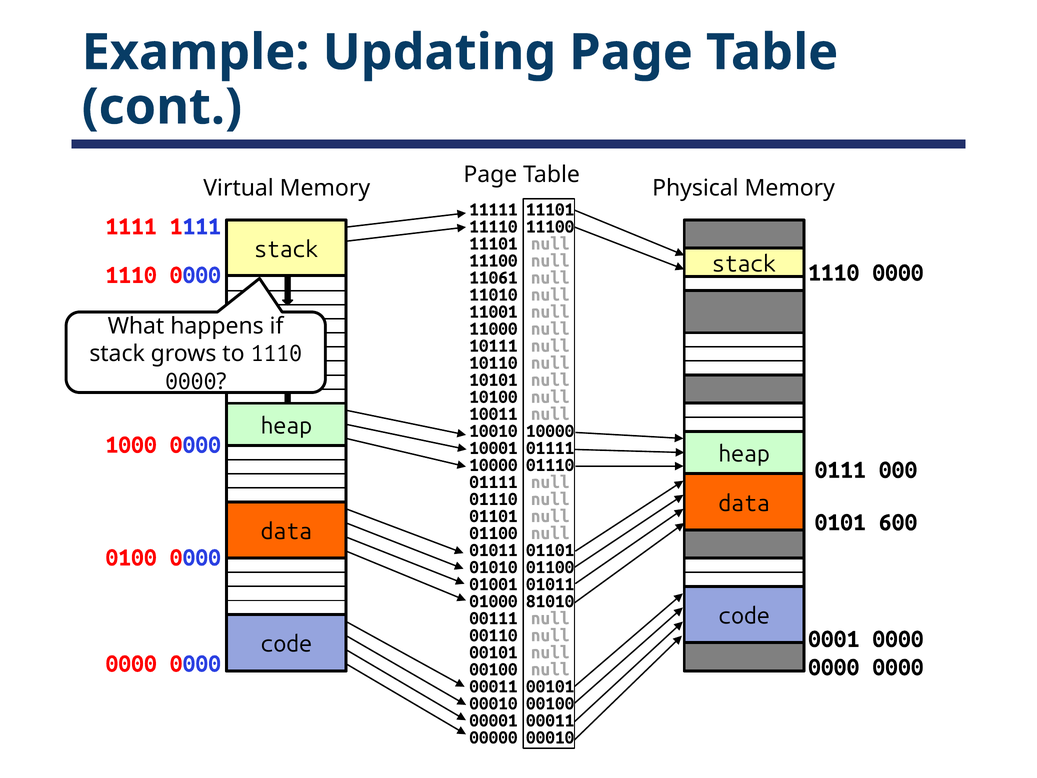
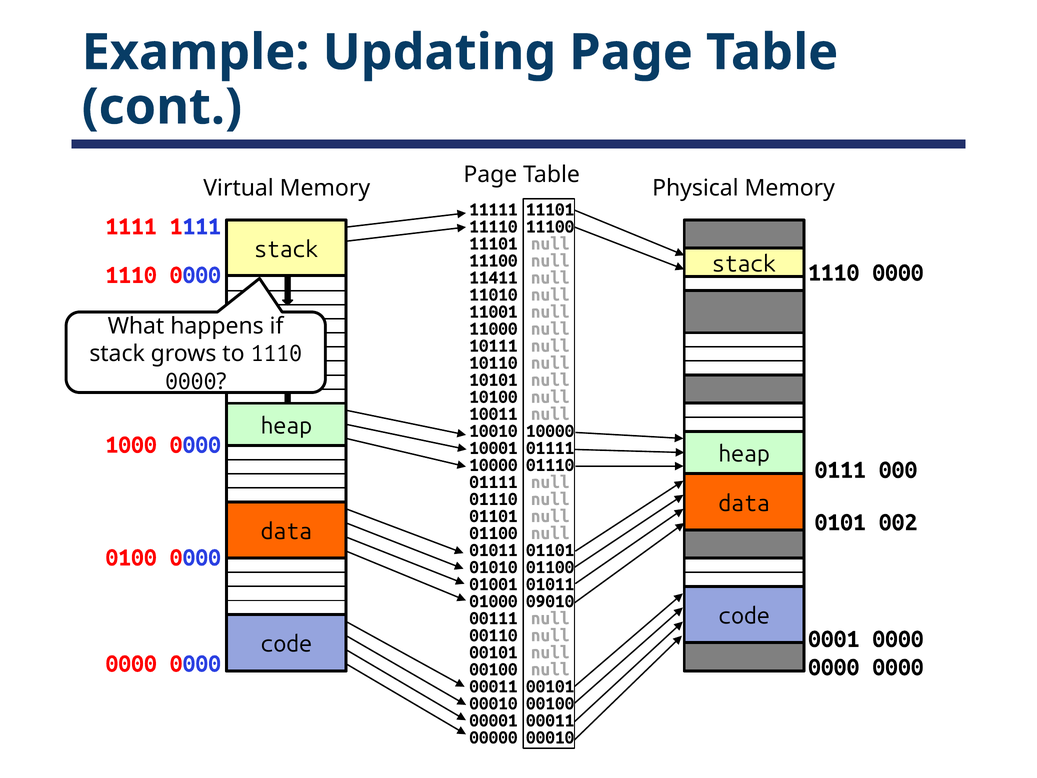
11061: 11061 -> 11411
600: 600 -> 002
81010: 81010 -> 09010
